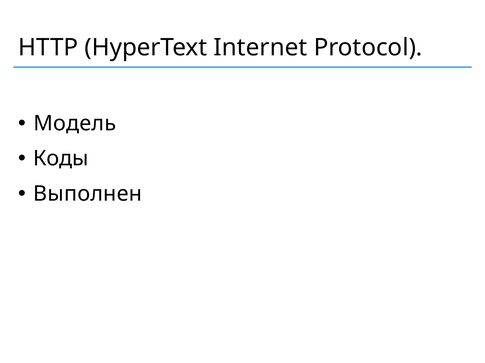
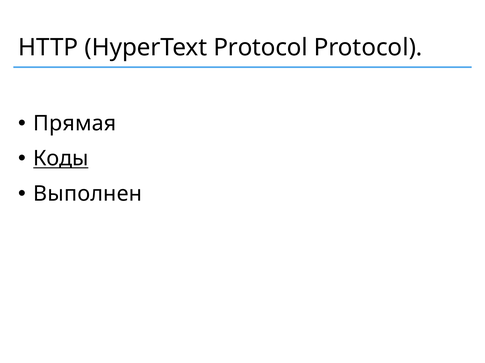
HyperText Internet: Internet -> Protocol
Модель: Модель -> Прямая
Коды underline: none -> present
